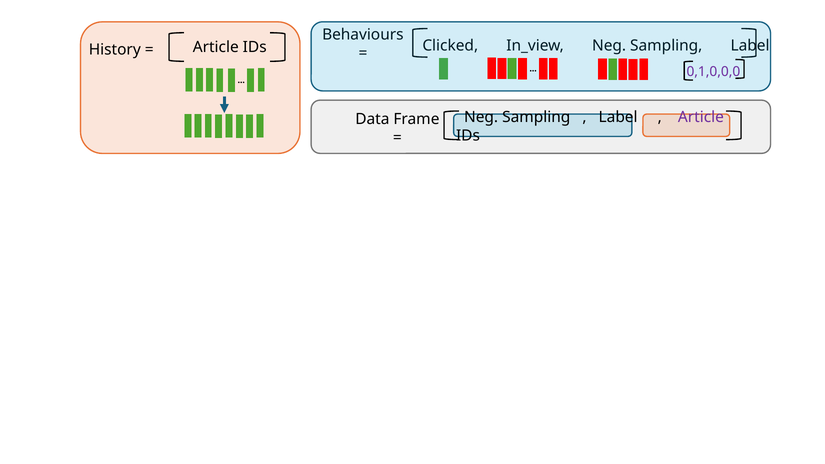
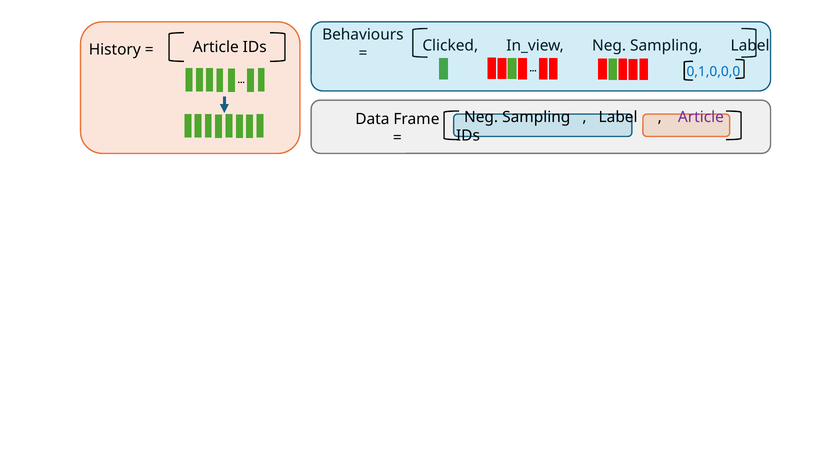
0,1,0,0,0 colour: purple -> blue
